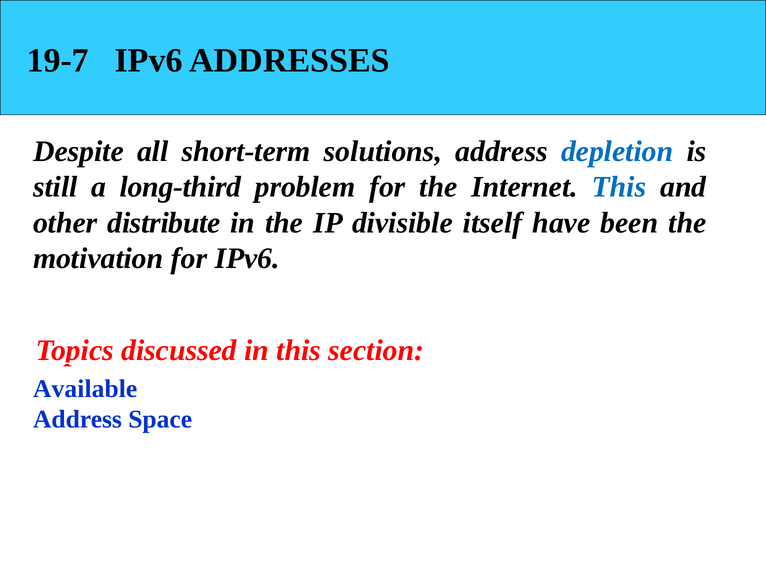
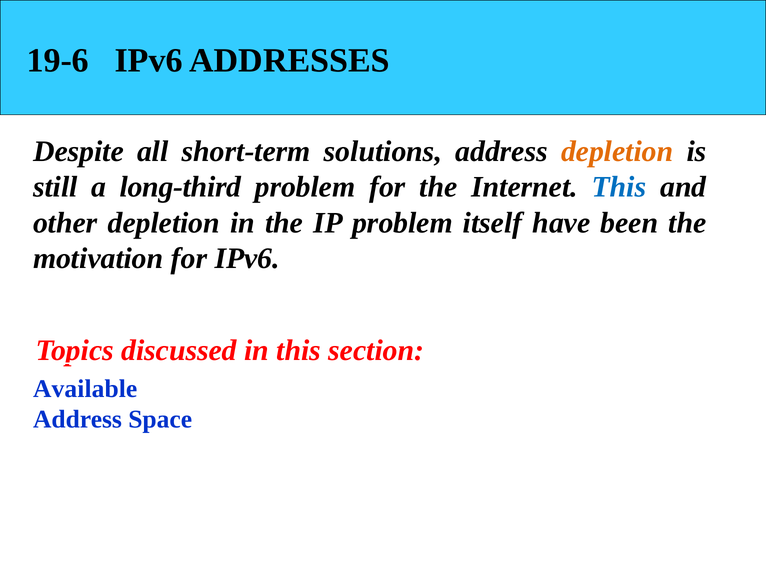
19-7: 19-7 -> 19-6
depletion at (617, 151) colour: blue -> orange
other distribute: distribute -> depletion
IP divisible: divisible -> problem
